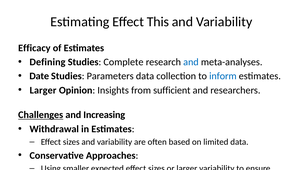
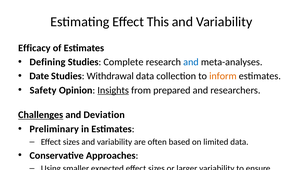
Parameters: Parameters -> Withdrawal
inform colour: blue -> orange
Larger at (43, 90): Larger -> Safety
Insights underline: none -> present
sufficient: sufficient -> prepared
Increasing: Increasing -> Deviation
Withdrawal: Withdrawal -> Preliminary
